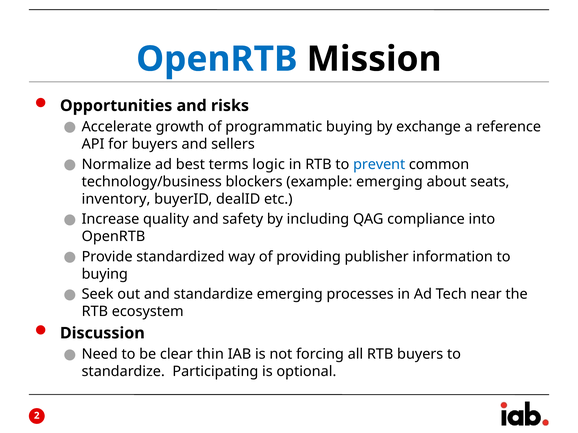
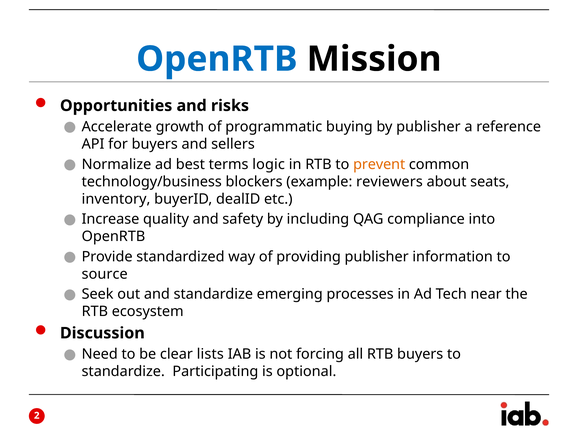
by exchange: exchange -> publisher
prevent colour: blue -> orange
example emerging: emerging -> reviewers
buying at (105, 274): buying -> source
thin: thin -> lists
